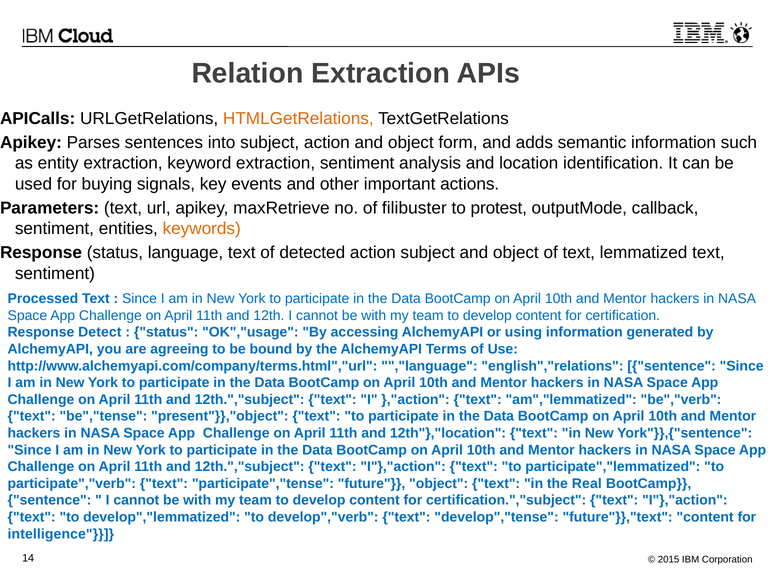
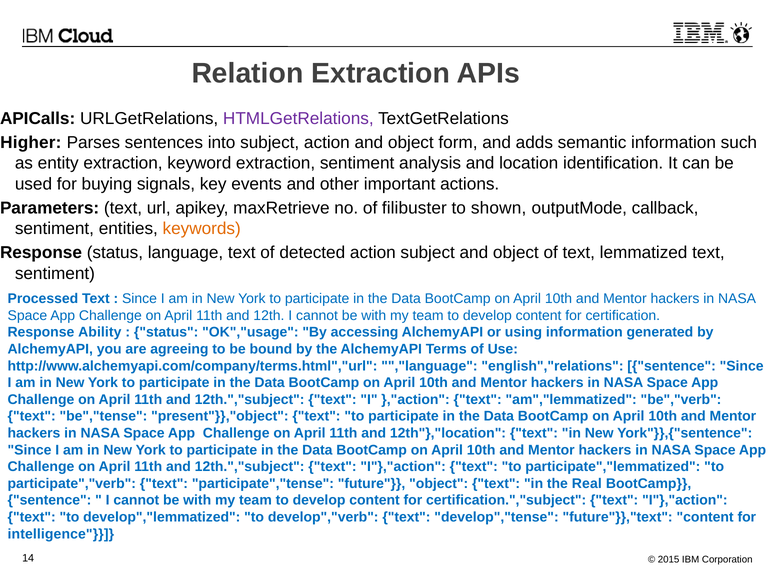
HTMLGetRelations colour: orange -> purple
Apikey at (31, 143): Apikey -> Higher
protest: protest -> shown
Detect: Detect -> Ability
